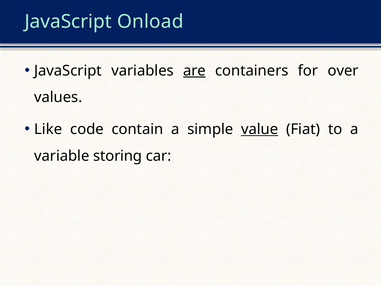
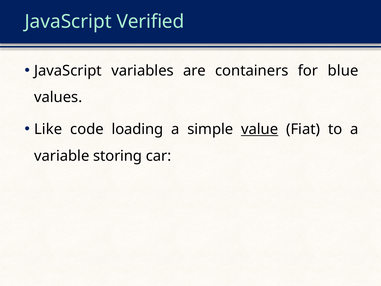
Onload: Onload -> Verified
are underline: present -> none
over: over -> blue
contain: contain -> loading
